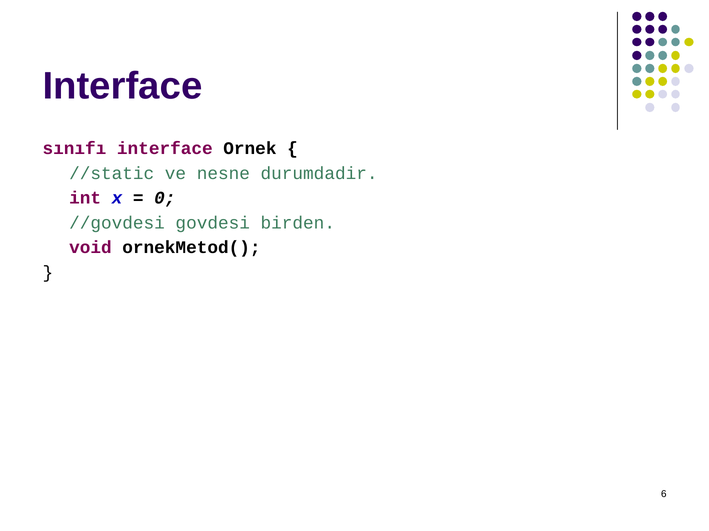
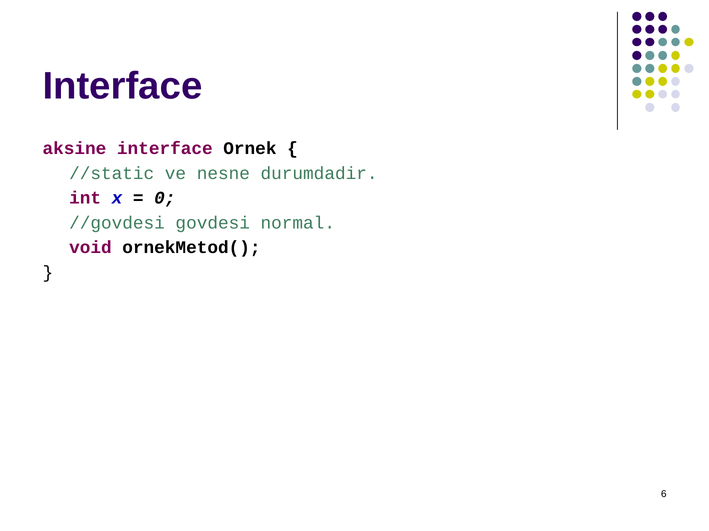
sınıfı: sınıfı -> aksine
birden: birden -> normal
